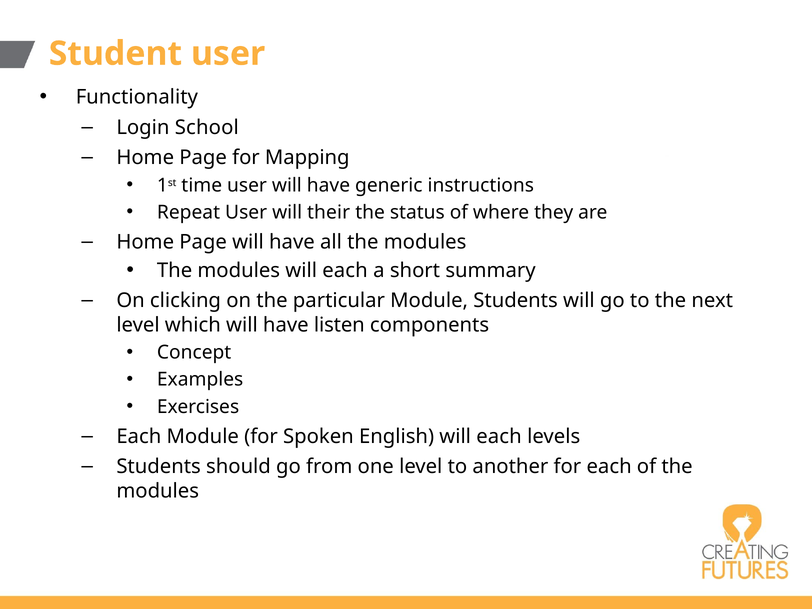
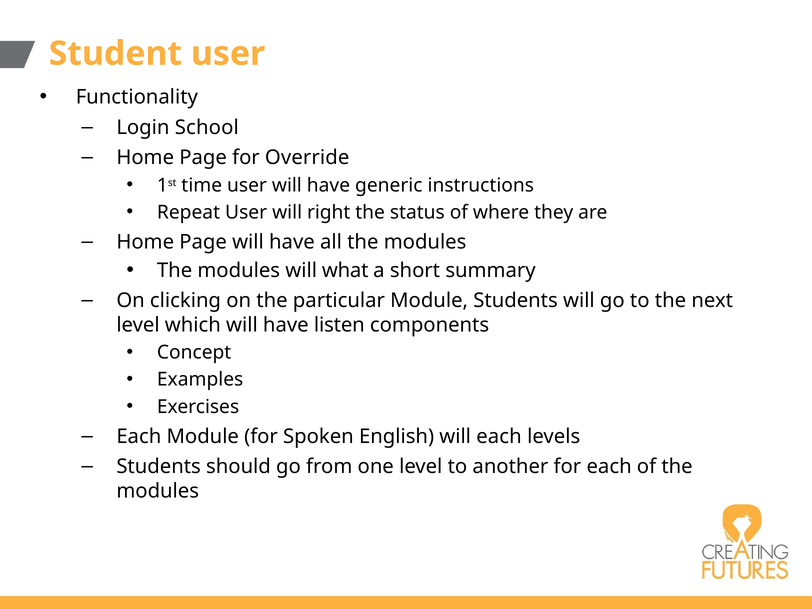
Mapping: Mapping -> Override
their: their -> right
modules will each: each -> what
